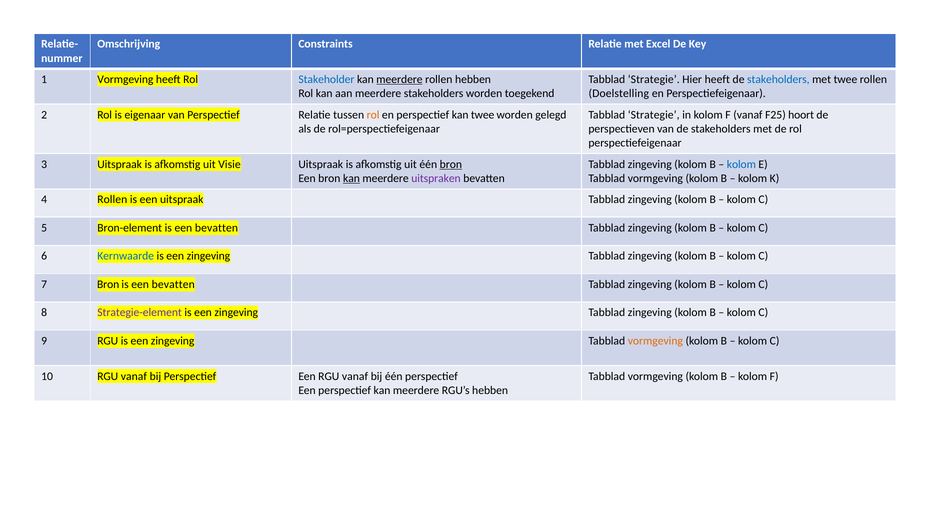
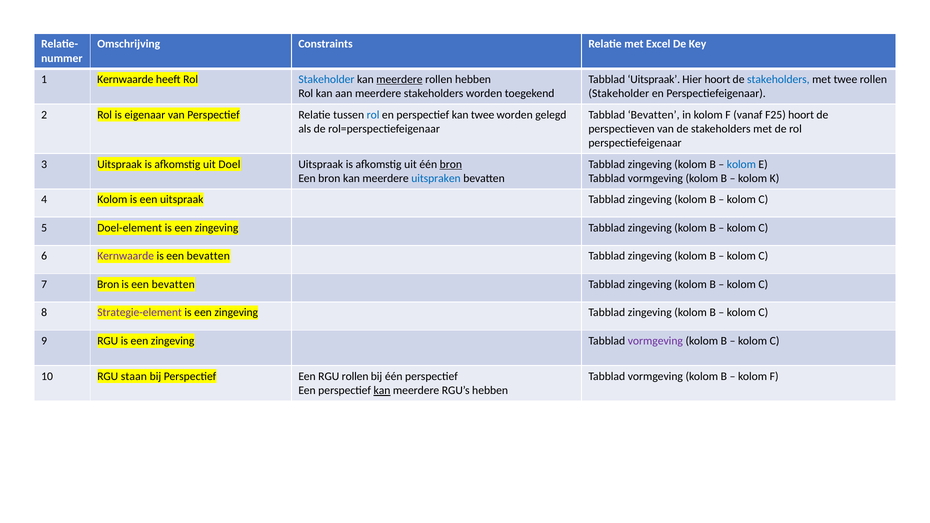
1 Vormgeving: Vormgeving -> Kernwaarde
Strategie at (654, 79): Strategie -> Uitspraak
Hier heeft: heeft -> hoort
Doelstelling at (619, 94): Doelstelling -> Stakeholder
rol at (373, 115) colour: orange -> blue
Strategie at (654, 115): Strategie -> Bevatten
Visie: Visie -> Doel
kan at (351, 178) underline: present -> none
uitspraken colour: purple -> blue
4 Rollen: Rollen -> Kolom
Bron-element: Bron-element -> Doel-element
bevatten at (216, 228): bevatten -> zingeving
Kernwaarde at (126, 256) colour: blue -> purple
zingeving at (208, 256): zingeving -> bevatten
vormgeving at (655, 341) colour: orange -> purple
10 RGU vanaf: vanaf -> staan
Een RGU vanaf: vanaf -> rollen
kan at (382, 391) underline: none -> present
